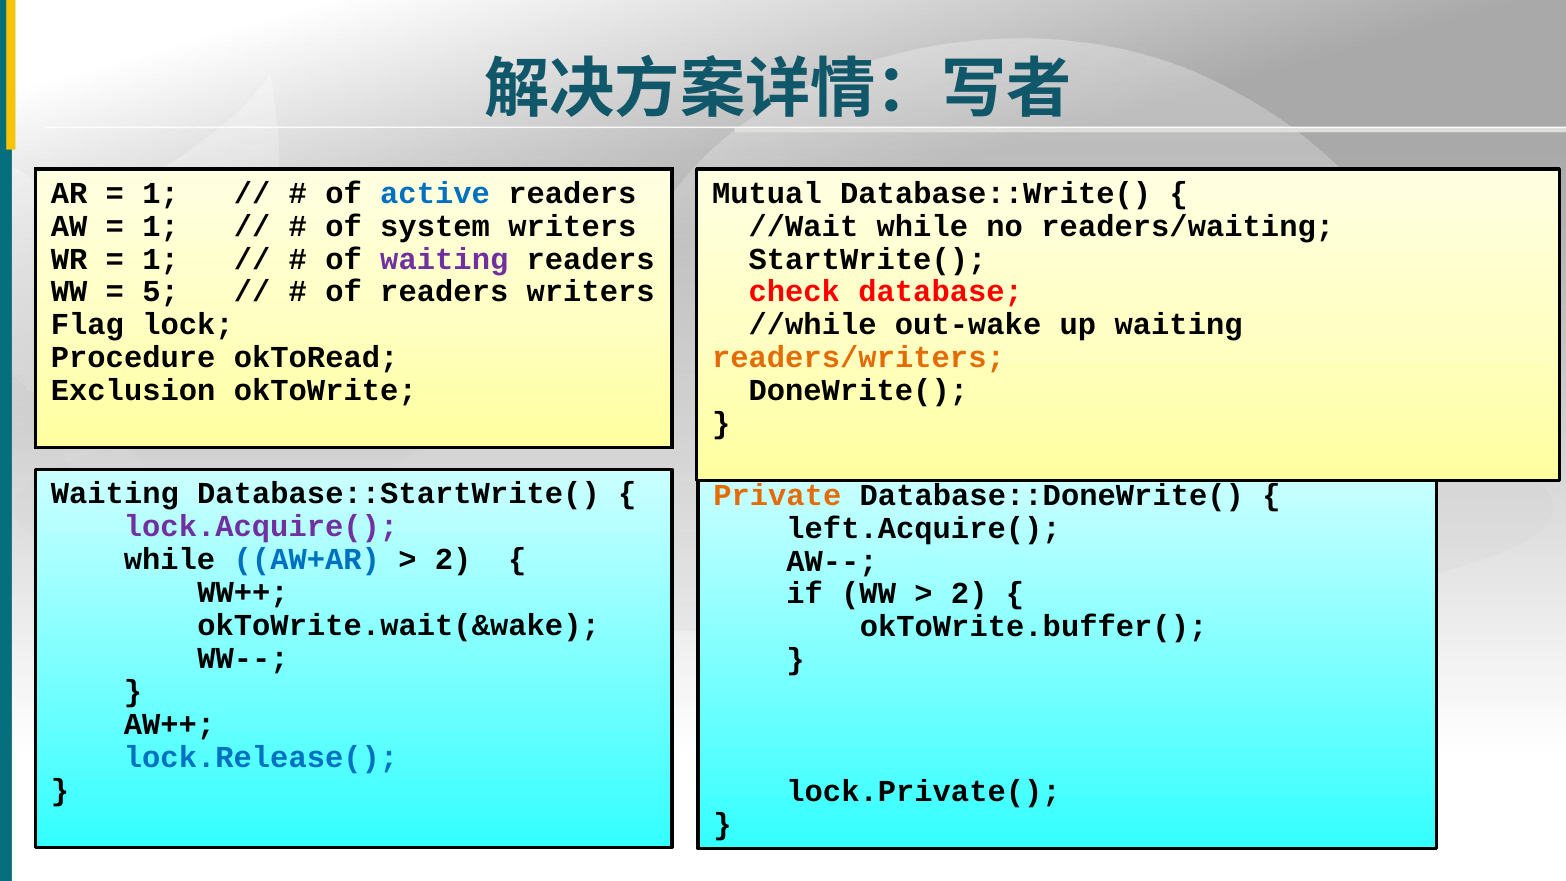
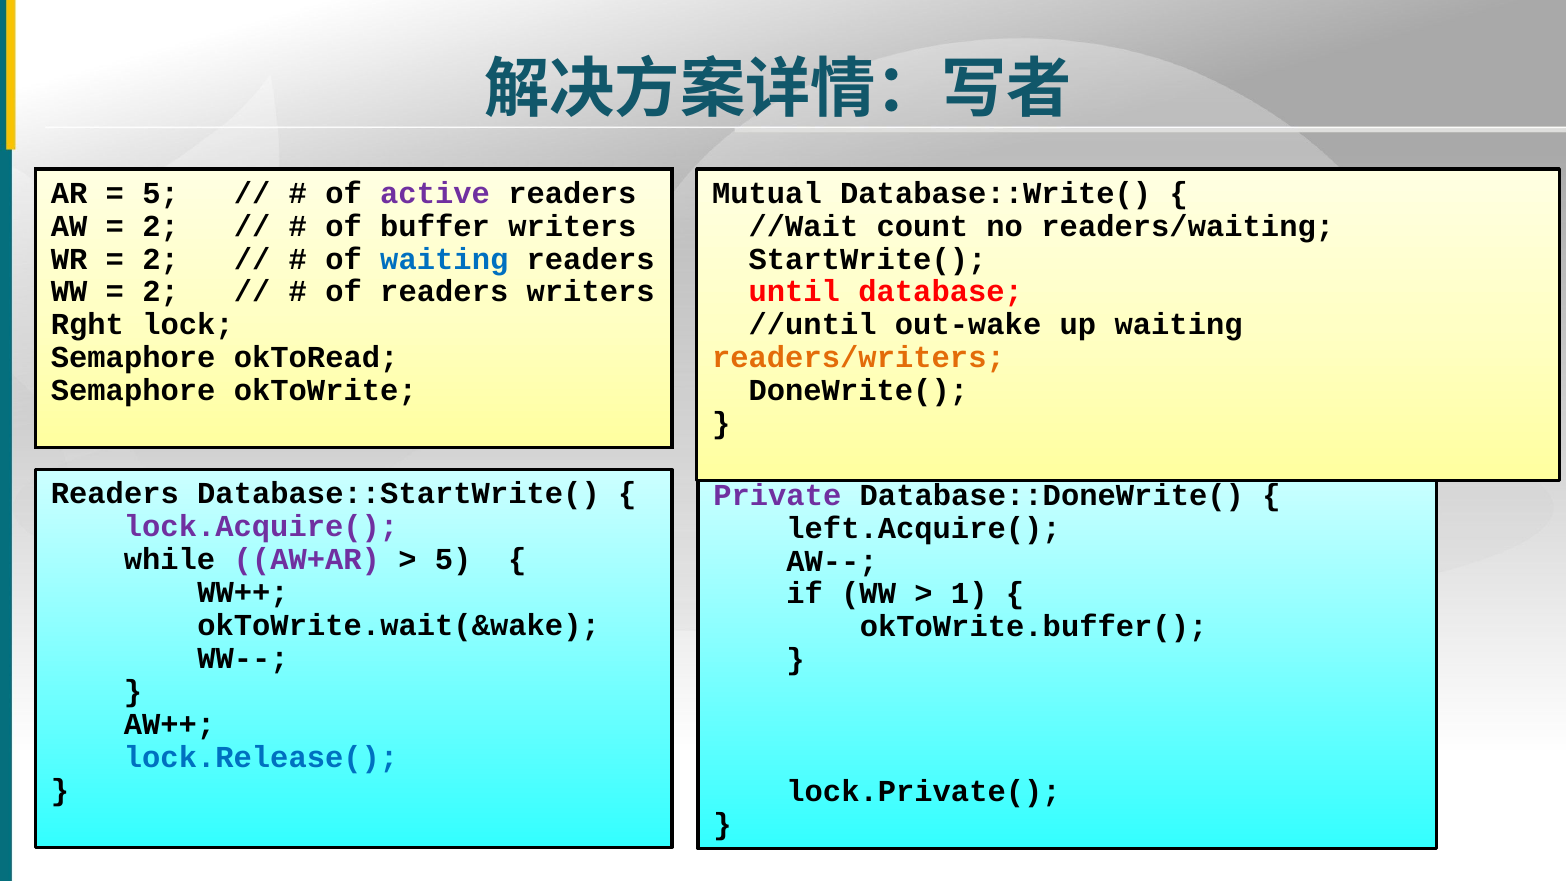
1 at (161, 193): 1 -> 5
active colour: blue -> purple
1 at (161, 226): 1 -> 2
system: system -> buffer
//Wait while: while -> count
1 at (161, 259): 1 -> 2
waiting at (444, 259) colour: purple -> blue
5 at (161, 292): 5 -> 2
check: check -> until
Flag: Flag -> Rght
//while: //while -> //until
Procedure at (133, 358): Procedure -> Semaphore
Exclusion at (133, 391): Exclusion -> Semaphore
Waiting at (115, 494): Waiting -> Readers
Private colour: orange -> purple
AW+AR colour: blue -> purple
2 at (453, 560): 2 -> 5
2 at (969, 594): 2 -> 1
